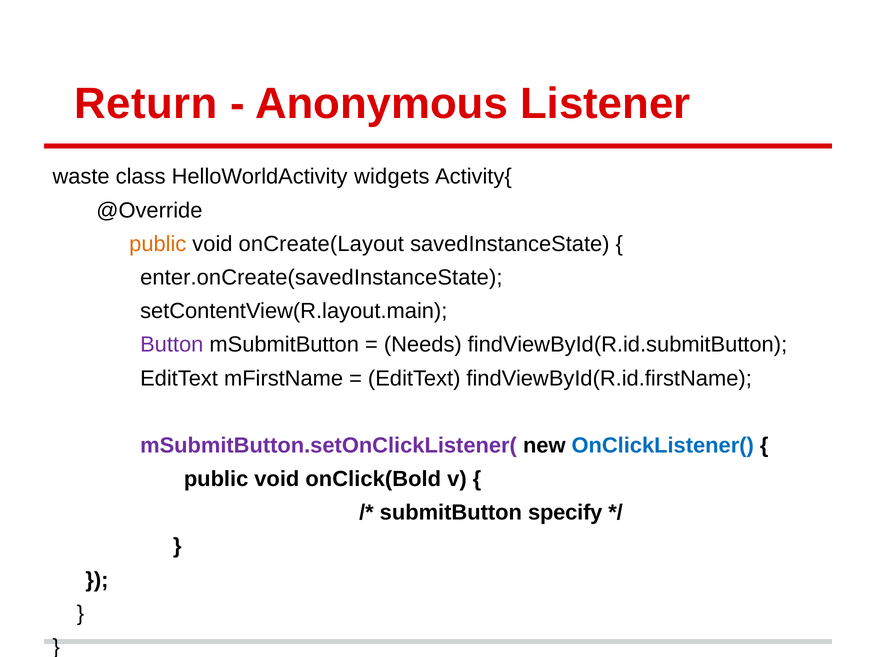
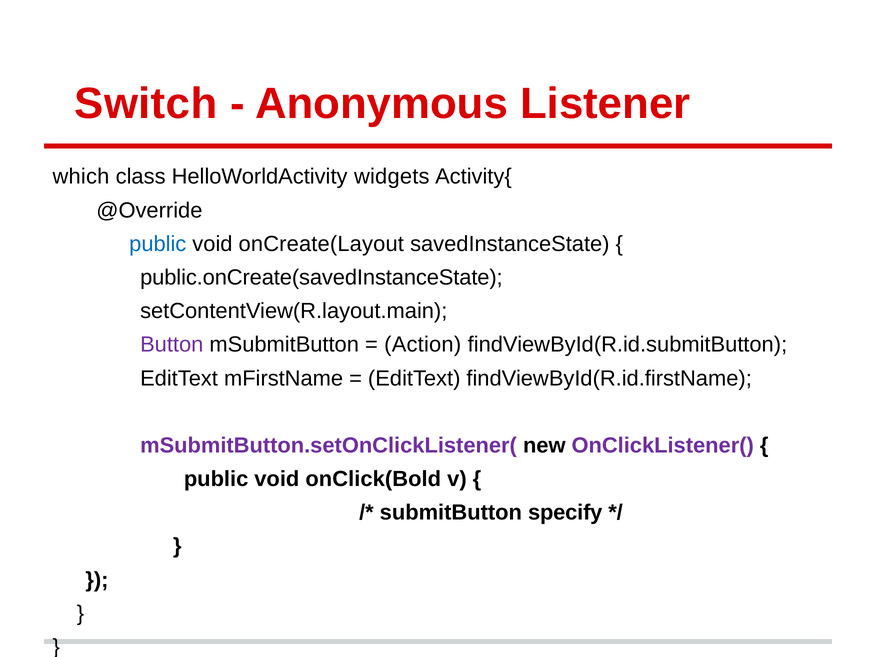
Return: Return -> Switch
waste: waste -> which
public at (158, 244) colour: orange -> blue
enter.onCreate(savedInstanceState: enter.onCreate(savedInstanceState -> public.onCreate(savedInstanceState
Needs: Needs -> Action
OnClickListener( colour: blue -> purple
